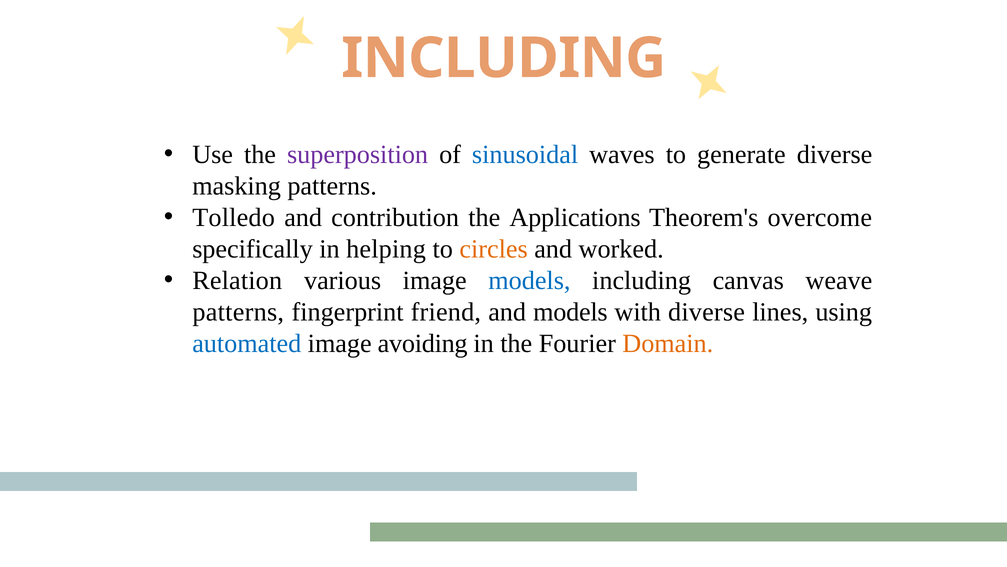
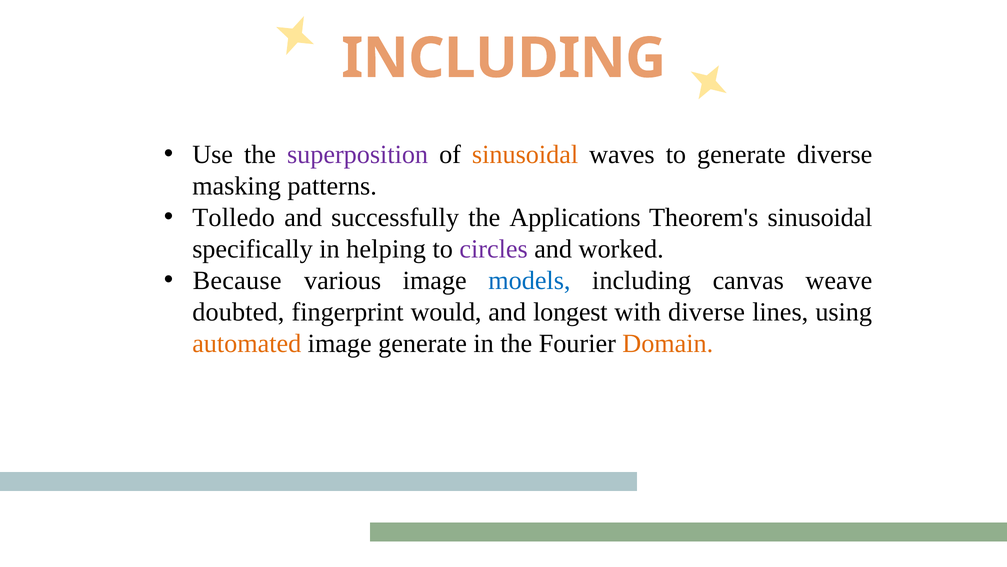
sinusoidal at (525, 154) colour: blue -> orange
contribution: contribution -> successfully
Theorem's overcome: overcome -> sinusoidal
circles colour: orange -> purple
Relation: Relation -> Because
patterns at (238, 312): patterns -> doubted
friend: friend -> would
and models: models -> longest
automated colour: blue -> orange
image avoiding: avoiding -> generate
